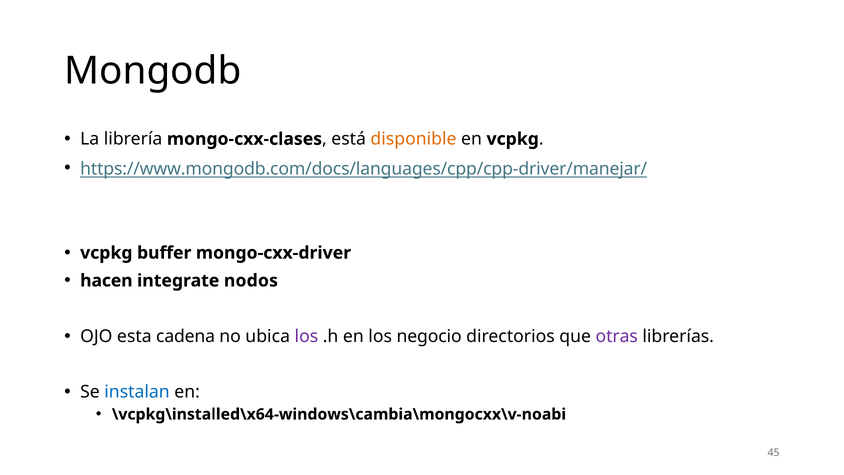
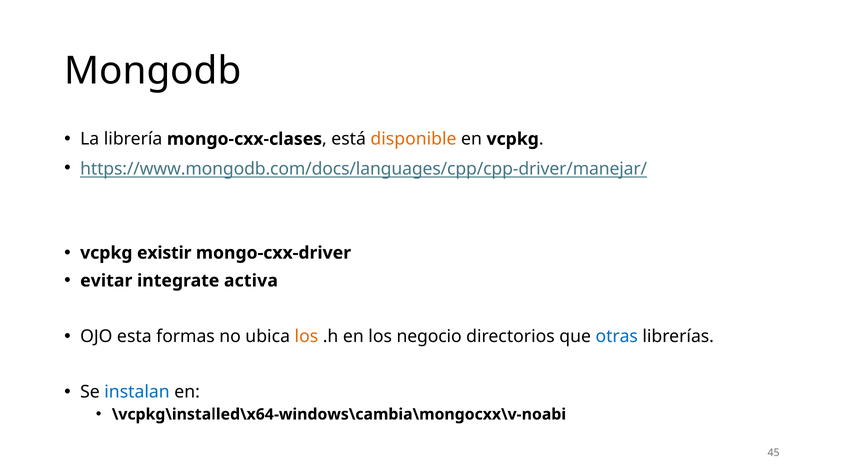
buffer: buffer -> existir
hacen: hacen -> evitar
nodos: nodos -> activa
cadena: cadena -> formas
los at (306, 336) colour: purple -> orange
otras colour: purple -> blue
